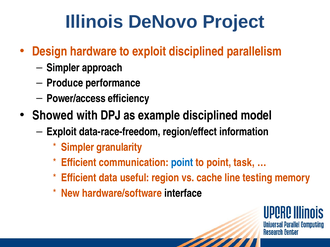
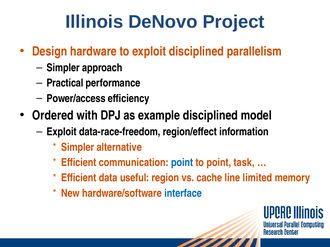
Produce: Produce -> Practical
Showed: Showed -> Ordered
granularity: granularity -> alternative
testing: testing -> limited
interface colour: black -> blue
